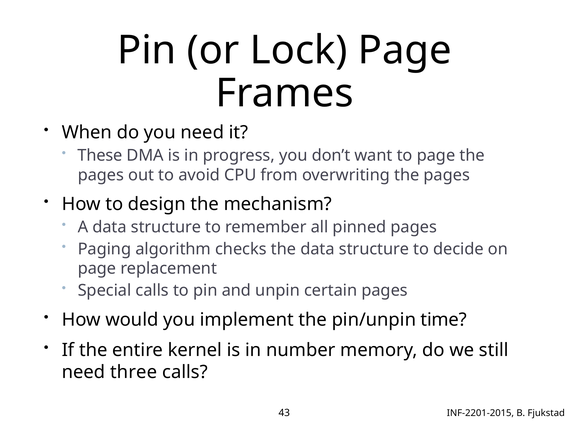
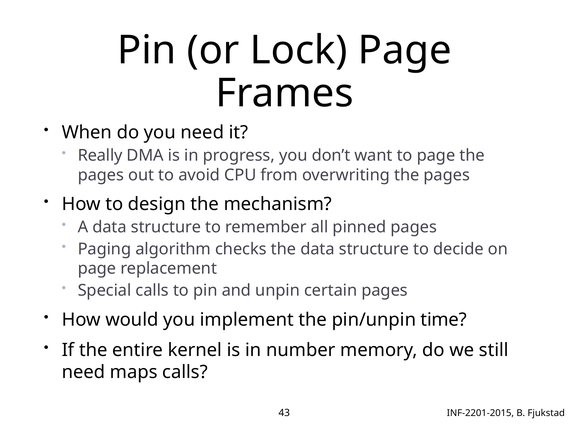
These: These -> Really
three: three -> maps
